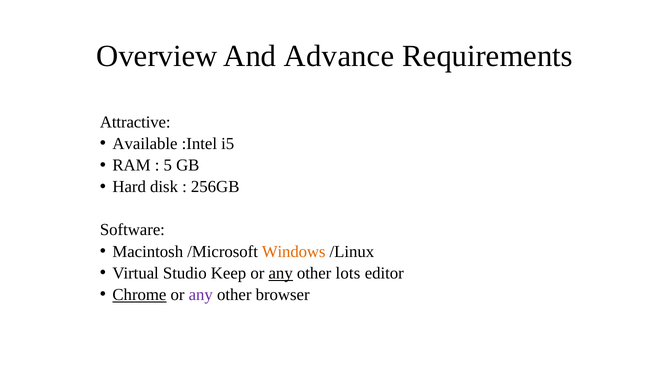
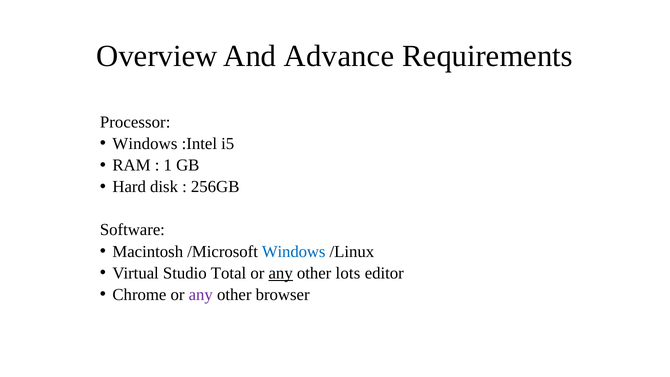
Attractive: Attractive -> Processor
Available at (145, 144): Available -> Windows
5: 5 -> 1
Windows at (294, 251) colour: orange -> blue
Keep: Keep -> Total
Chrome underline: present -> none
